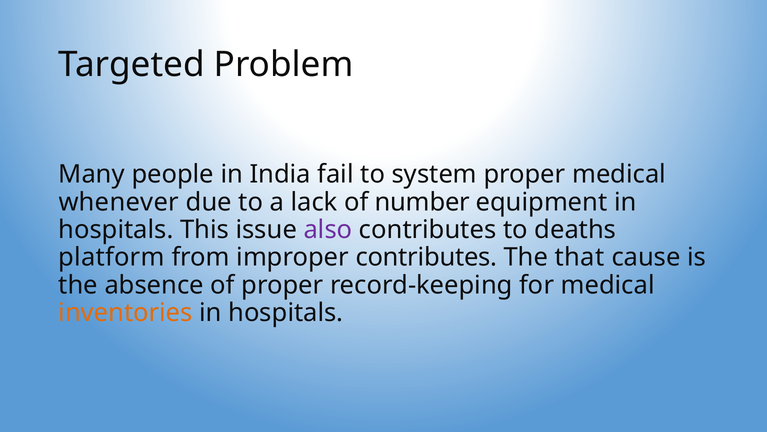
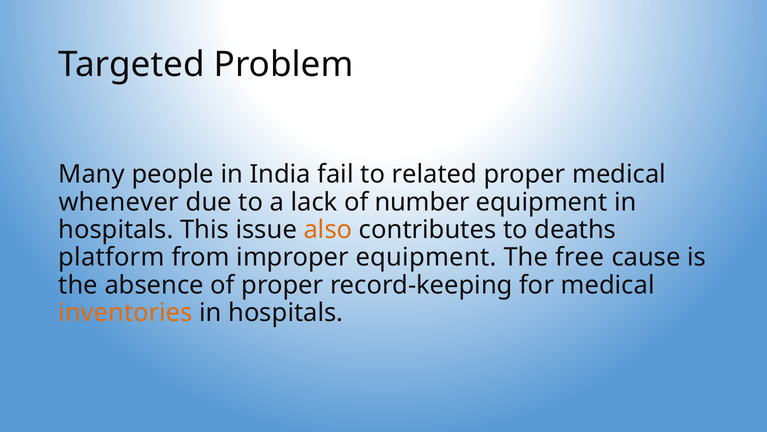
system: system -> related
also colour: purple -> orange
improper contributes: contributes -> equipment
that: that -> free
